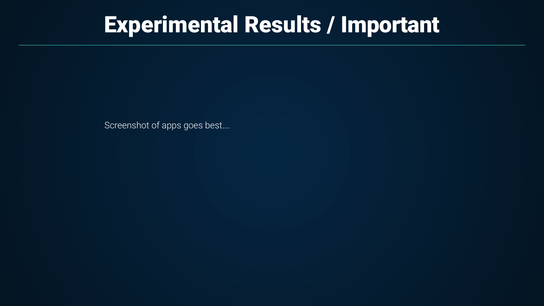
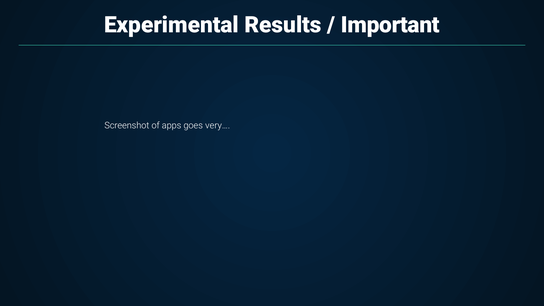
best…: best… -> very…
